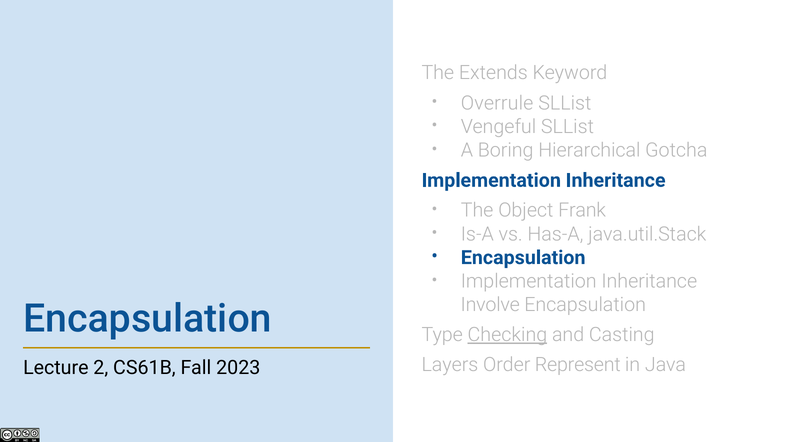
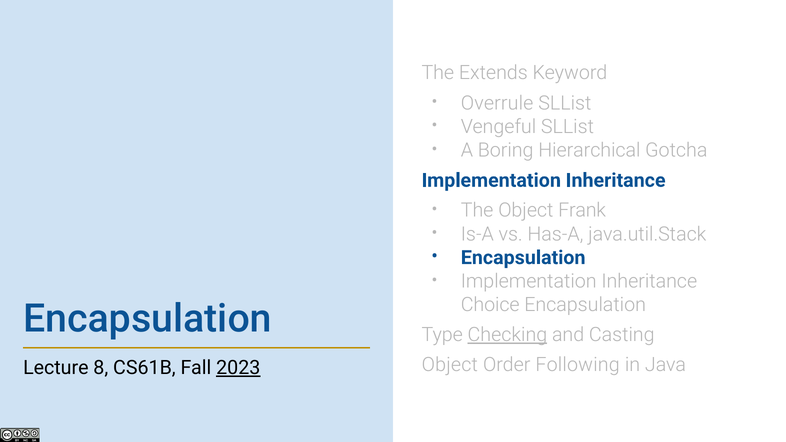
Involve: Involve -> Choice
Layers at (450, 365): Layers -> Object
Represent: Represent -> Following
2: 2 -> 8
2023 underline: none -> present
